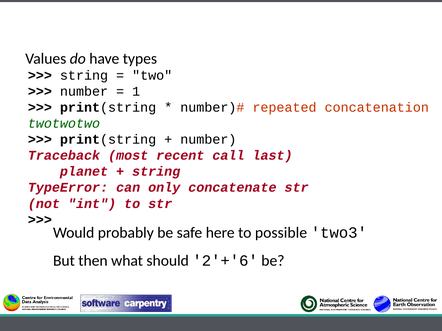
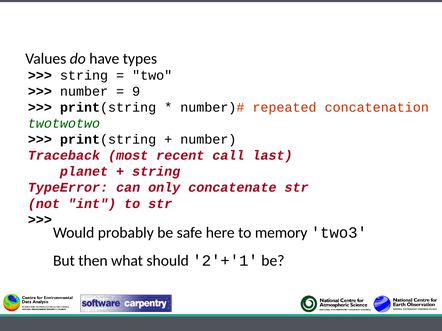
1: 1 -> 9
possible: possible -> memory
2'+'6: 2'+'6 -> 2'+'1
